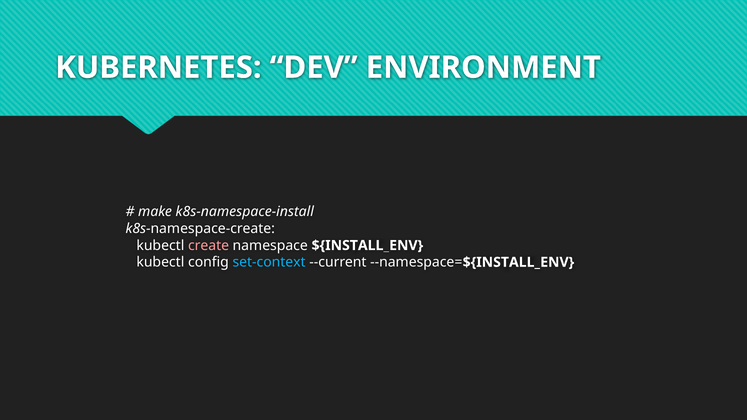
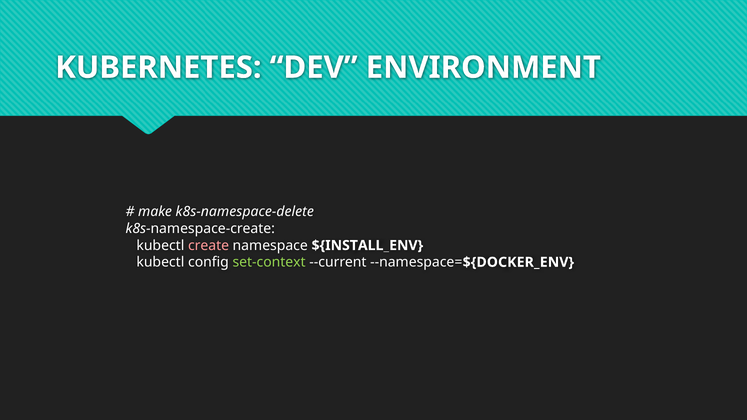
k8s-namespace-install: k8s-namespace-install -> k8s-namespace-delete
set-context colour: light blue -> light green
${INSTALL_ENV at (518, 262): ${INSTALL_ENV -> ${DOCKER_ENV
